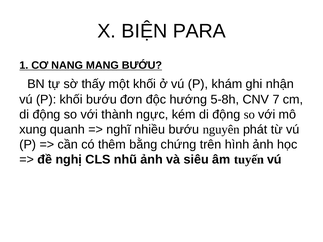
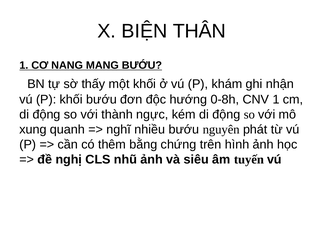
PARA: PARA -> THÂN
5-8h: 5-8h -> 0-8h
CNV 7: 7 -> 1
